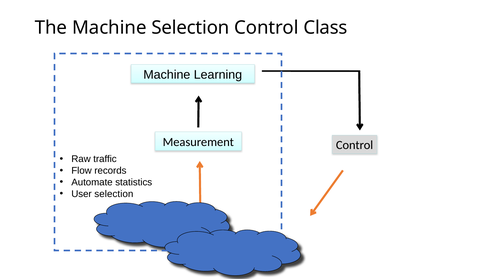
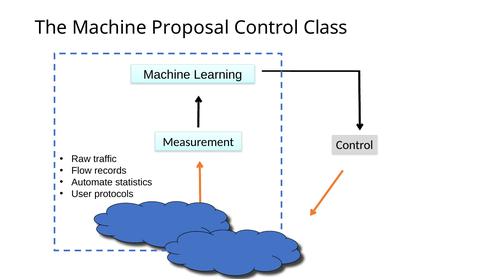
Machine Selection: Selection -> Proposal
User selection: selection -> protocols
